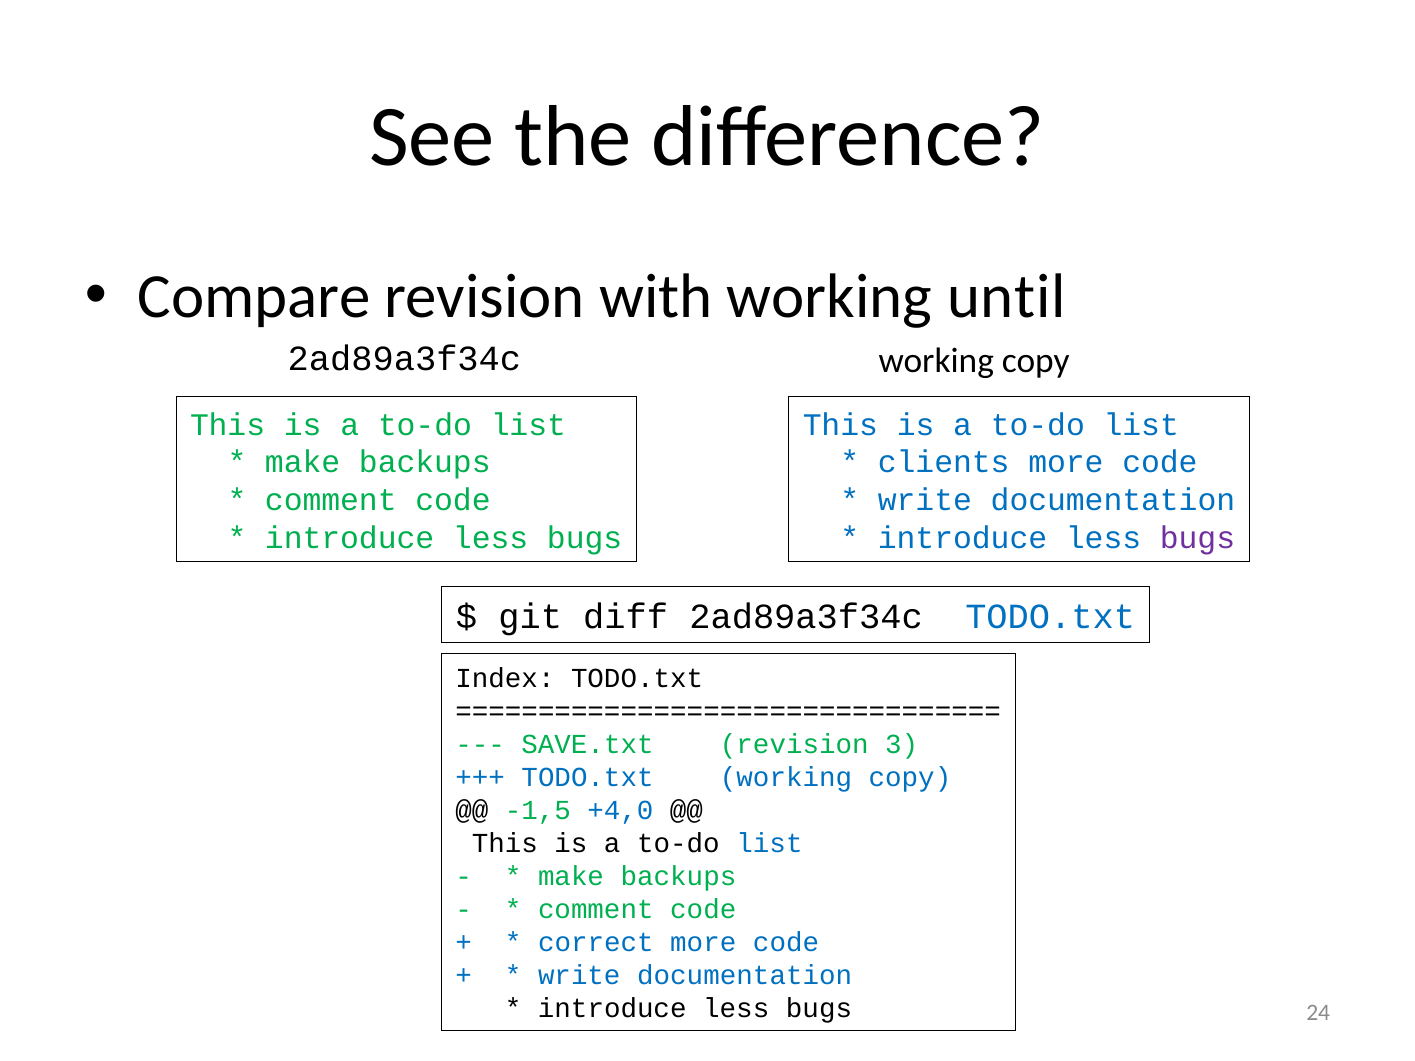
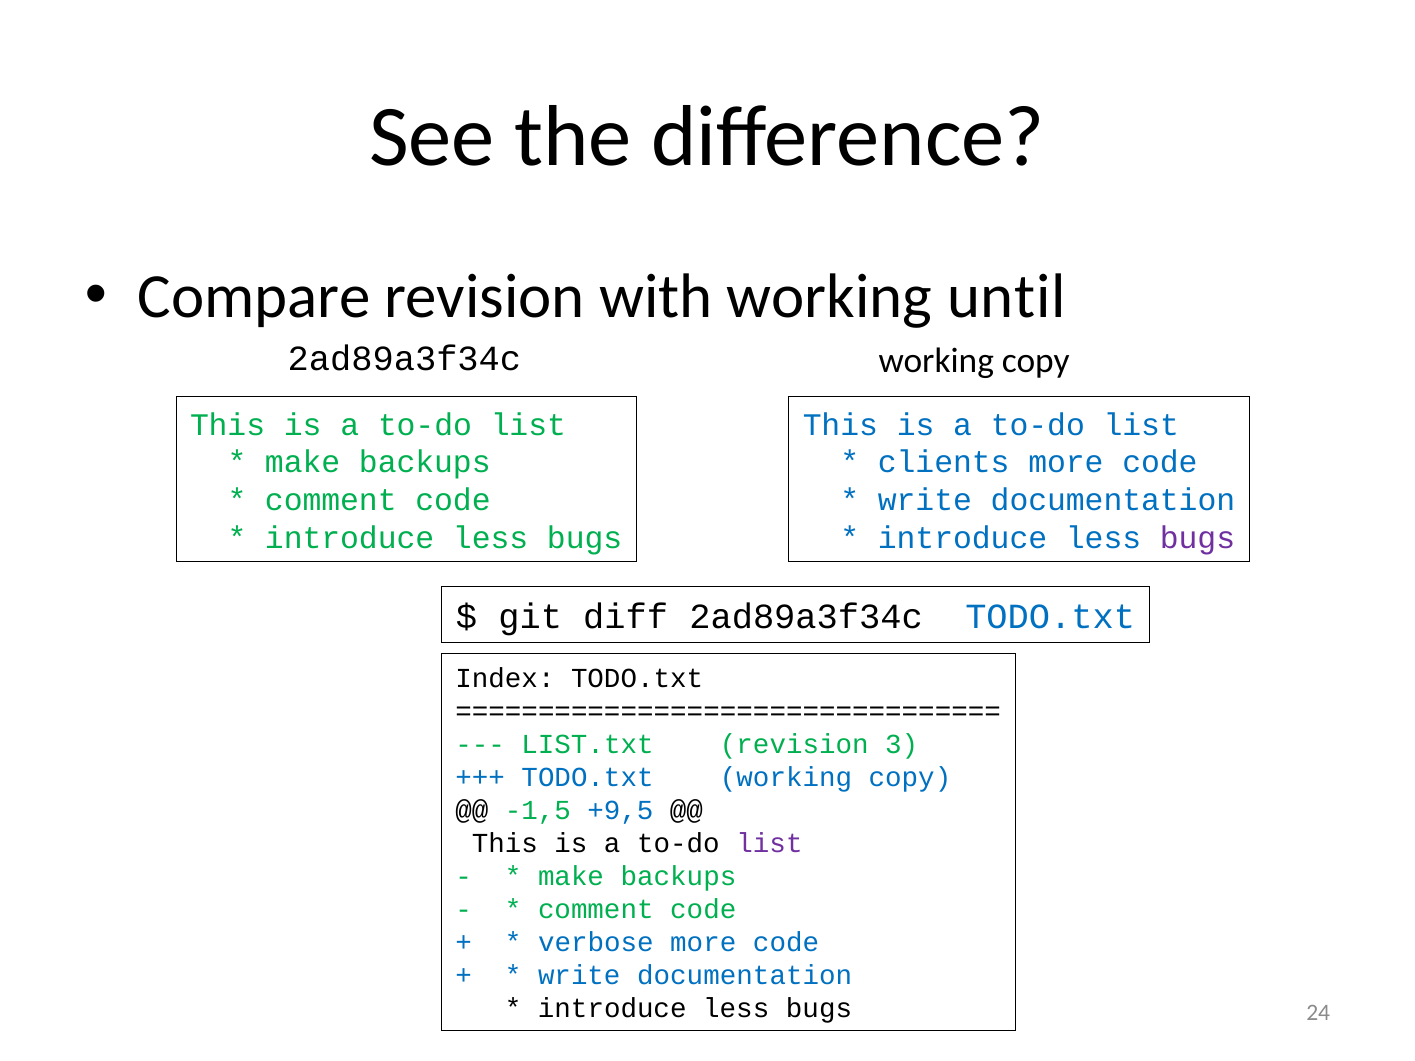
SAVE.txt: SAVE.txt -> LIST.txt
+4,0: +4,0 -> +9,5
list at (769, 844) colour: blue -> purple
correct: correct -> verbose
